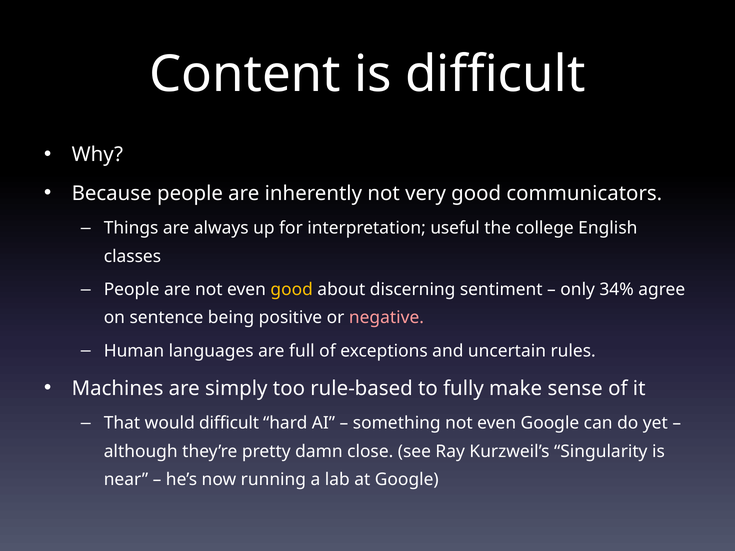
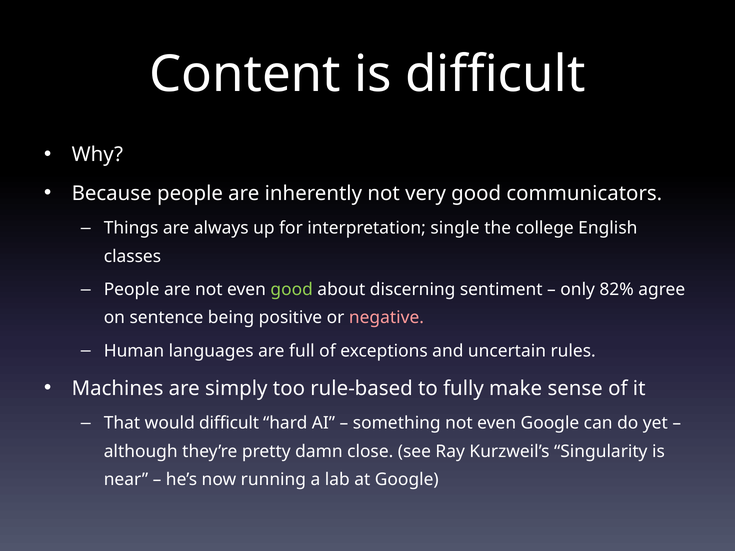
useful: useful -> single
good at (292, 290) colour: yellow -> light green
34%: 34% -> 82%
